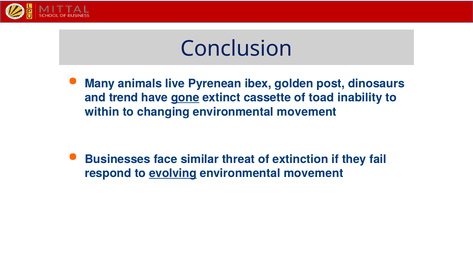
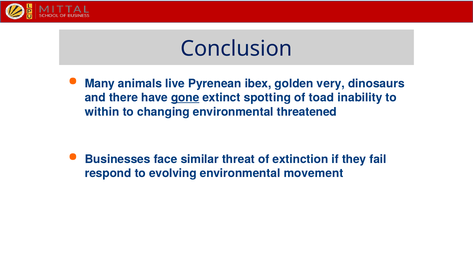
post: post -> very
trend: trend -> there
cassette: cassette -> spotting
changing environmental movement: movement -> threatened
evolving underline: present -> none
